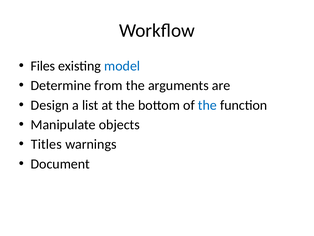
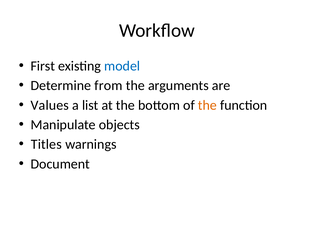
Files: Files -> First
Design: Design -> Values
the at (207, 105) colour: blue -> orange
